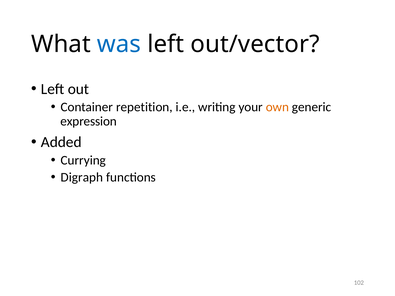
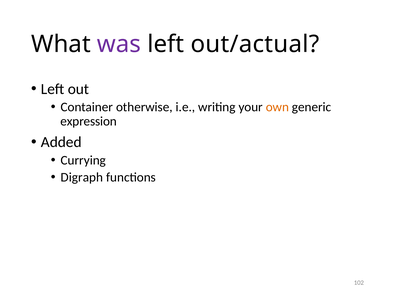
was colour: blue -> purple
out/vector: out/vector -> out/actual
repetition: repetition -> otherwise
